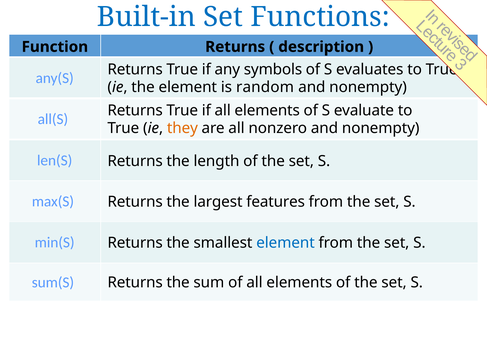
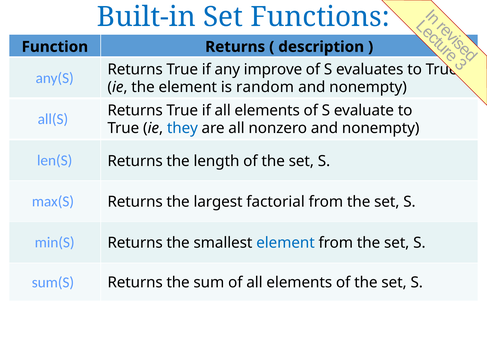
symbols: symbols -> improve
they colour: orange -> blue
features: features -> factorial
